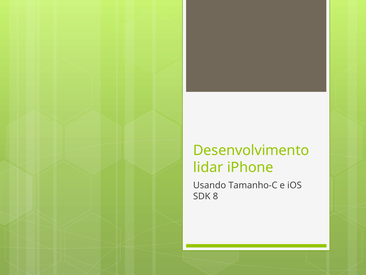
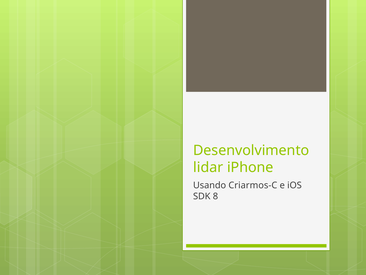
Tamanho-C: Tamanho-C -> Criarmos-C
